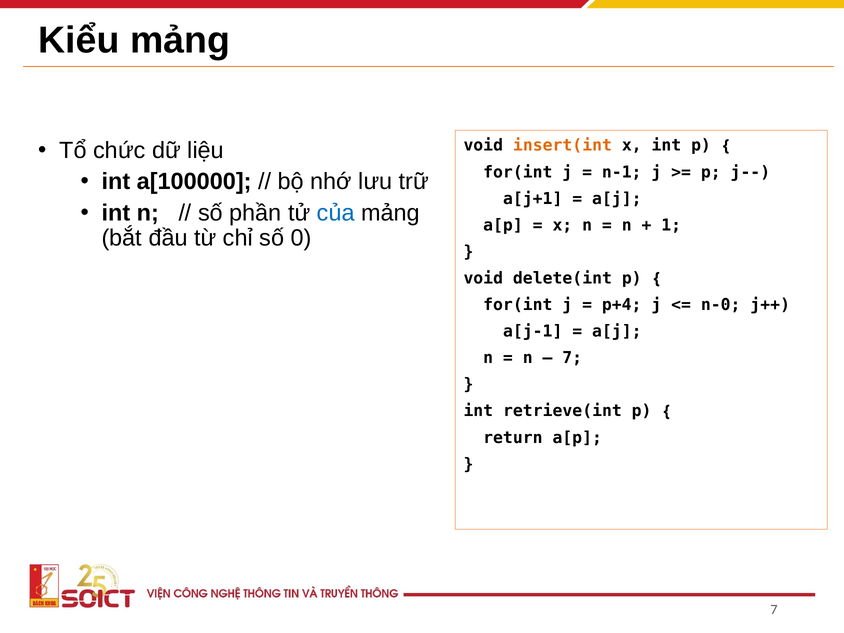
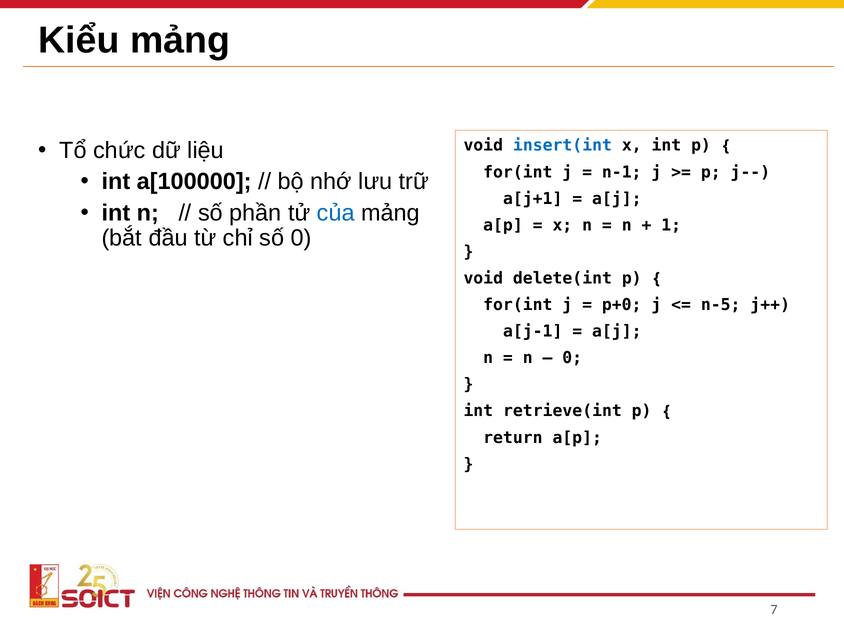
insert(int colour: orange -> blue
p+4: p+4 -> p+0
n-0: n-0 -> n-5
7 at (572, 358): 7 -> 0
